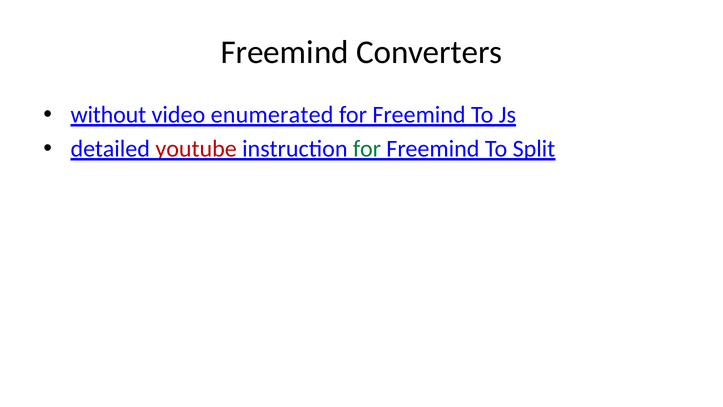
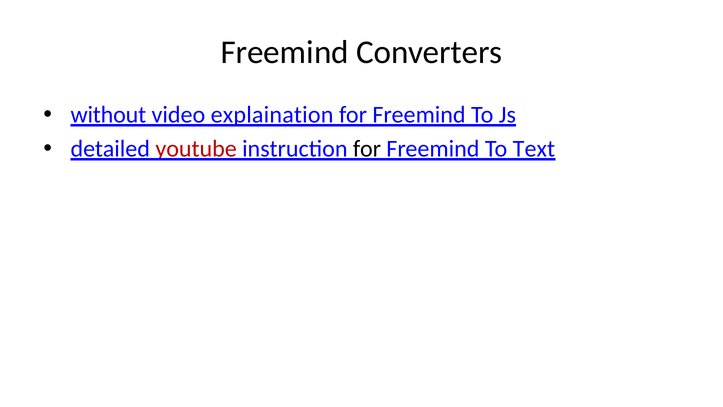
enumerated: enumerated -> explaination
for at (367, 149) colour: green -> black
Split: Split -> Text
